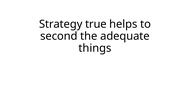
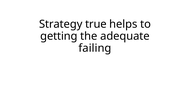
second: second -> getting
things: things -> failing
